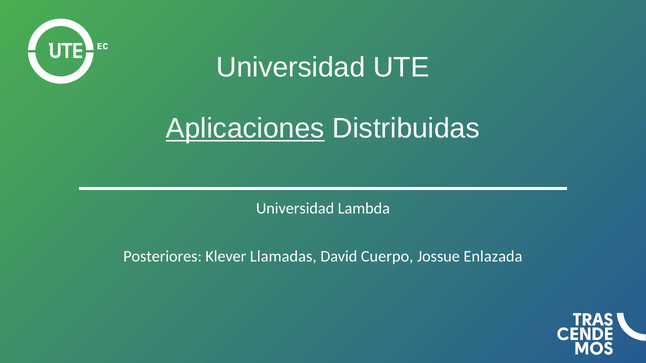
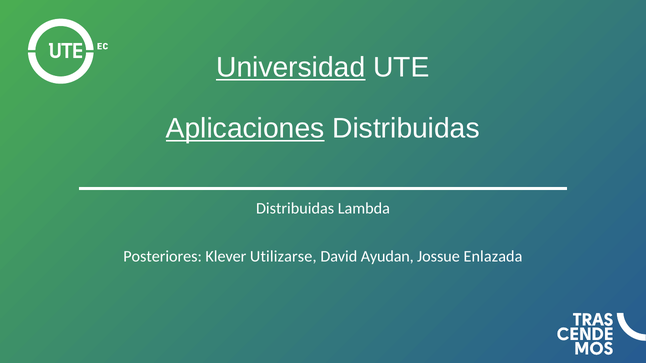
Universidad at (291, 68) underline: none -> present
Universidad at (295, 209): Universidad -> Distribuidas
Llamadas: Llamadas -> Utilizarse
Cuerpo: Cuerpo -> Ayudan
